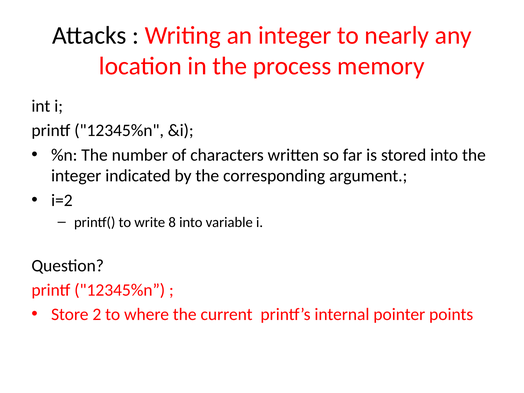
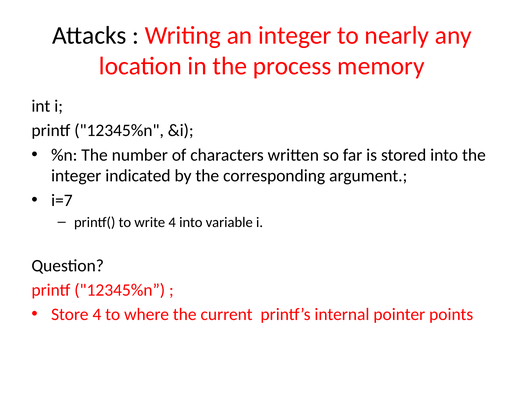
i=2: i=2 -> i=7
write 8: 8 -> 4
Store 2: 2 -> 4
